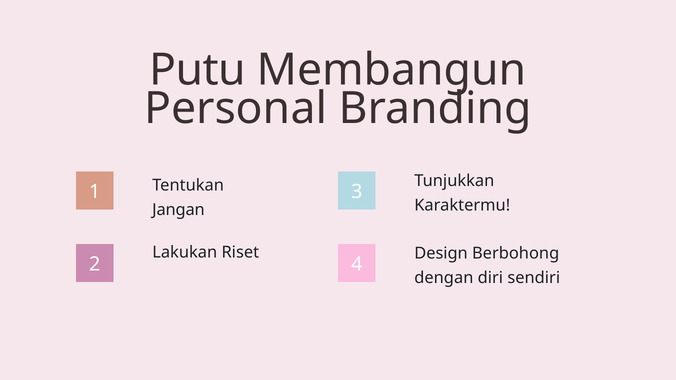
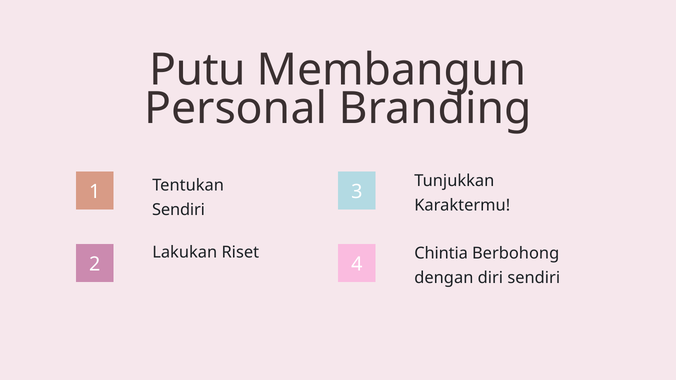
Jangan at (179, 210): Jangan -> Sendiri
Design: Design -> Chintia
